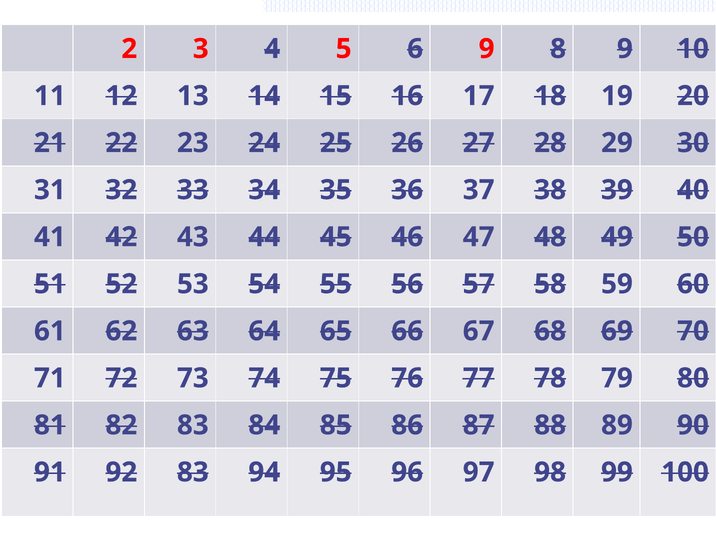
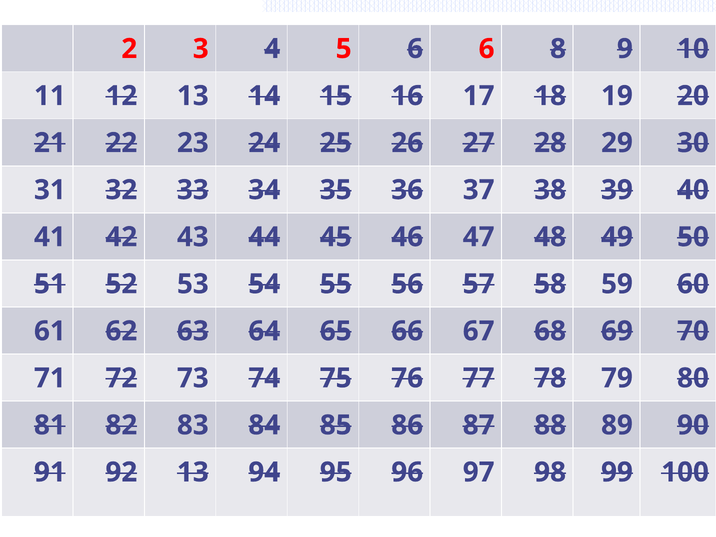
6 9: 9 -> 6
92 83: 83 -> 13
